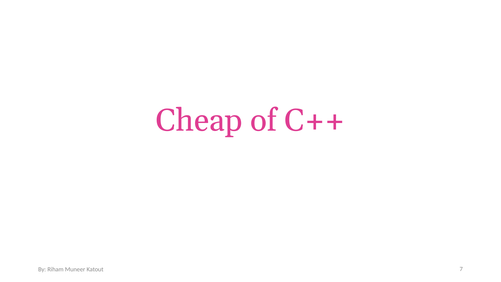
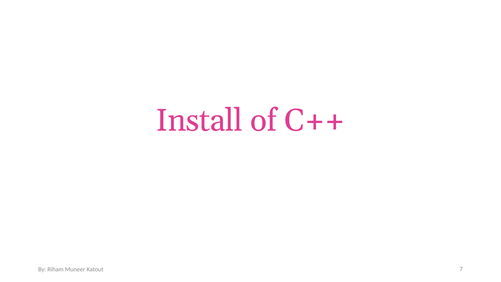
Cheap: Cheap -> Install
